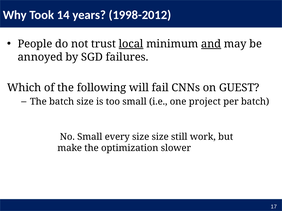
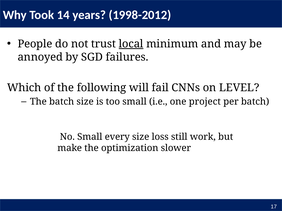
and underline: present -> none
GUEST: GUEST -> LEVEL
size size: size -> loss
